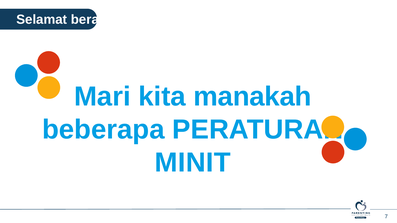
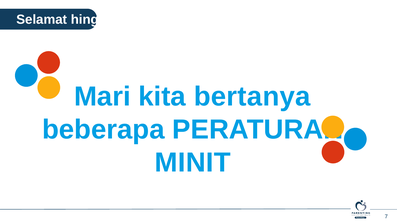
berasa: berasa -> hingga
manakah: manakah -> bertanya
